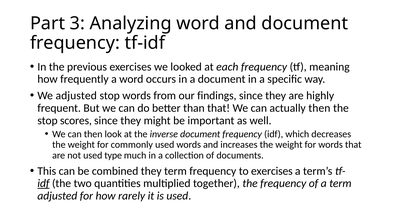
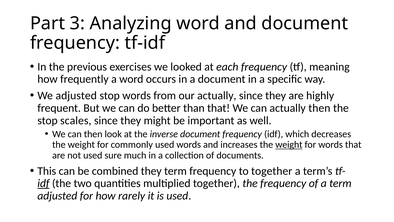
our findings: findings -> actually
scores: scores -> scales
weight at (289, 144) underline: none -> present
type: type -> sure
to exercises: exercises -> together
